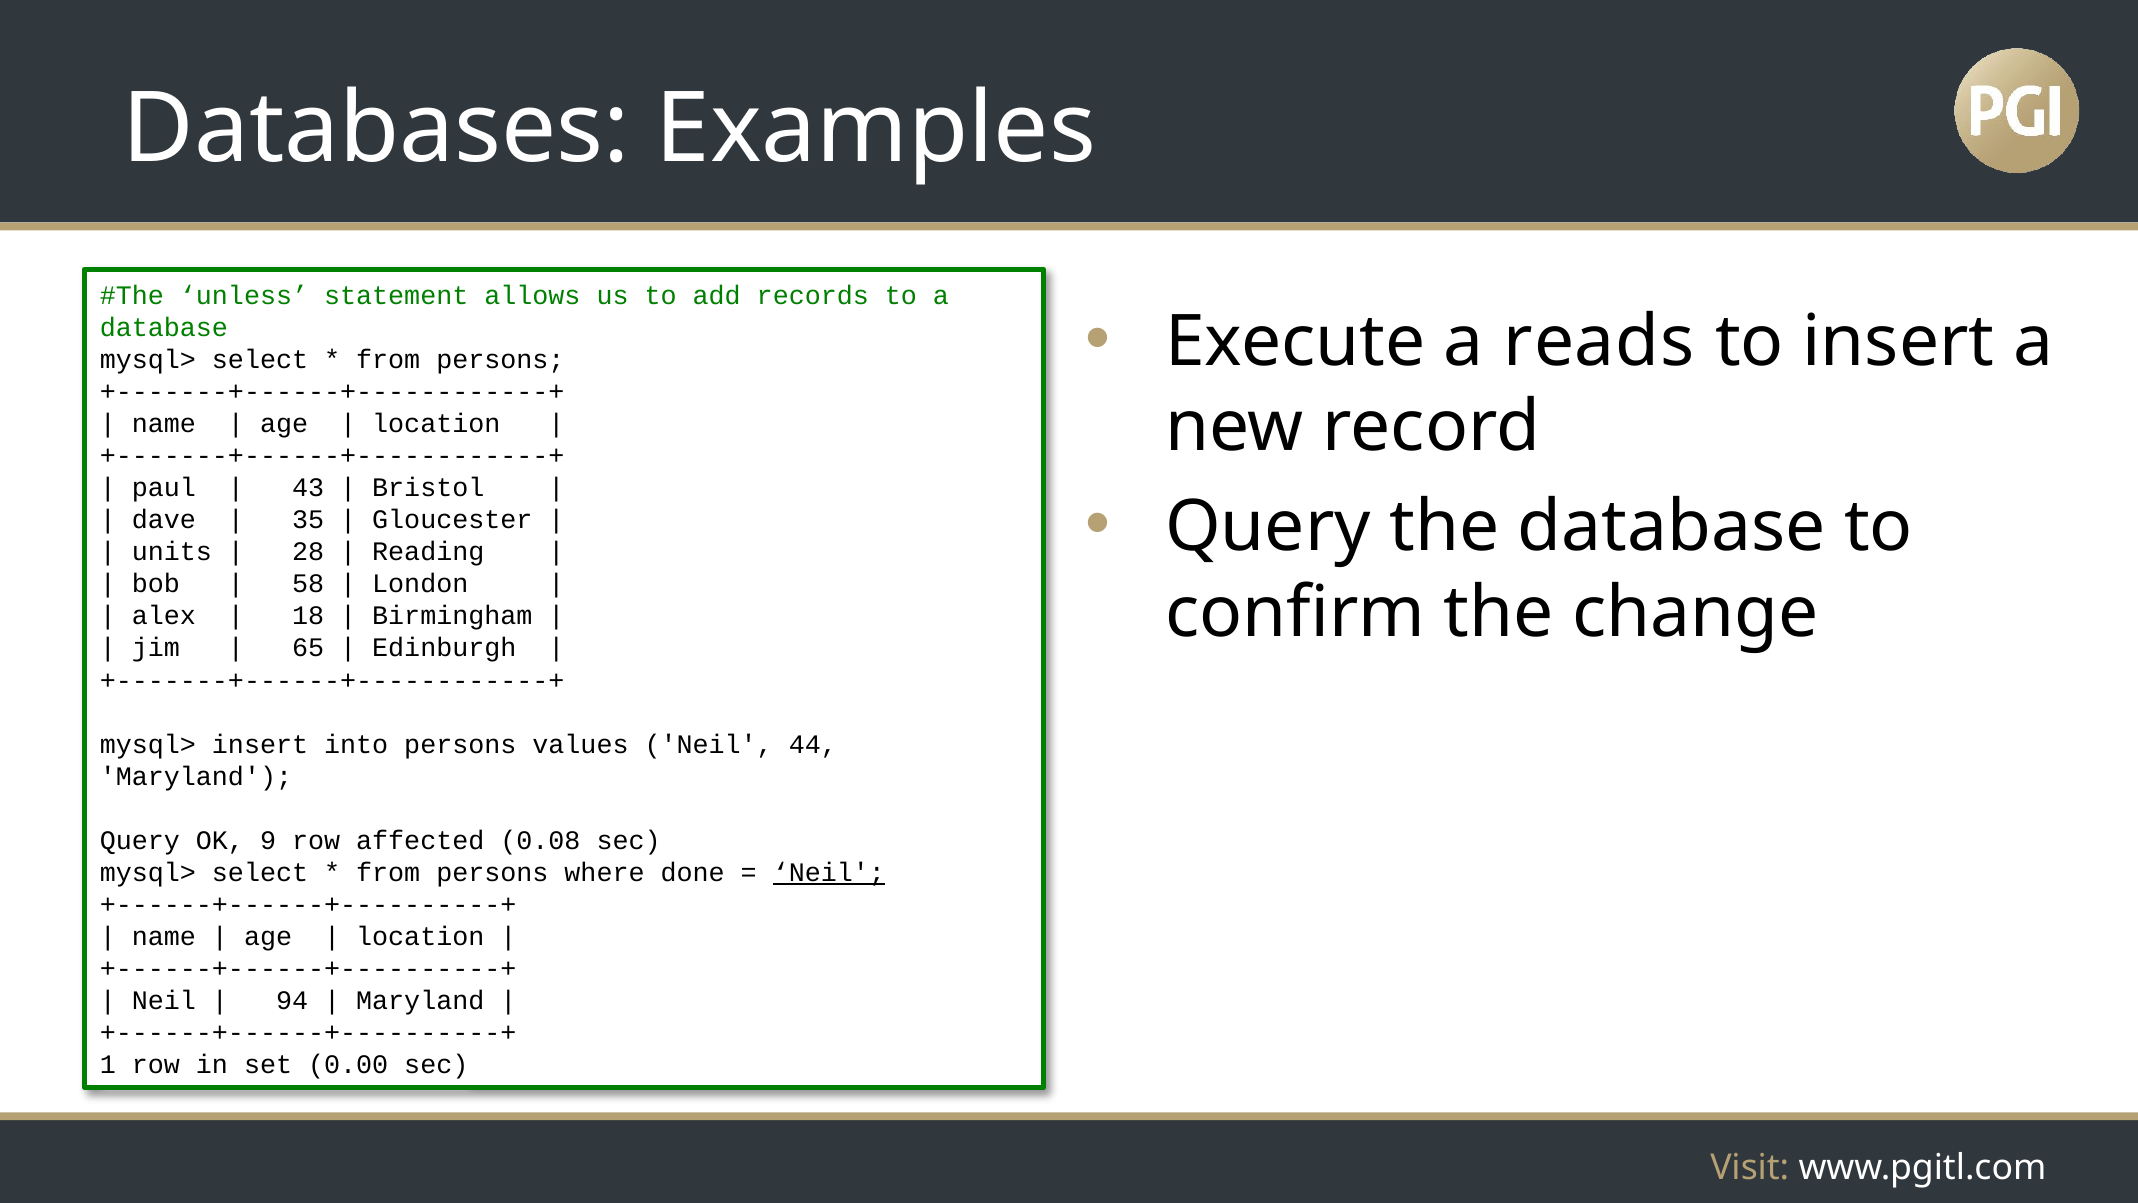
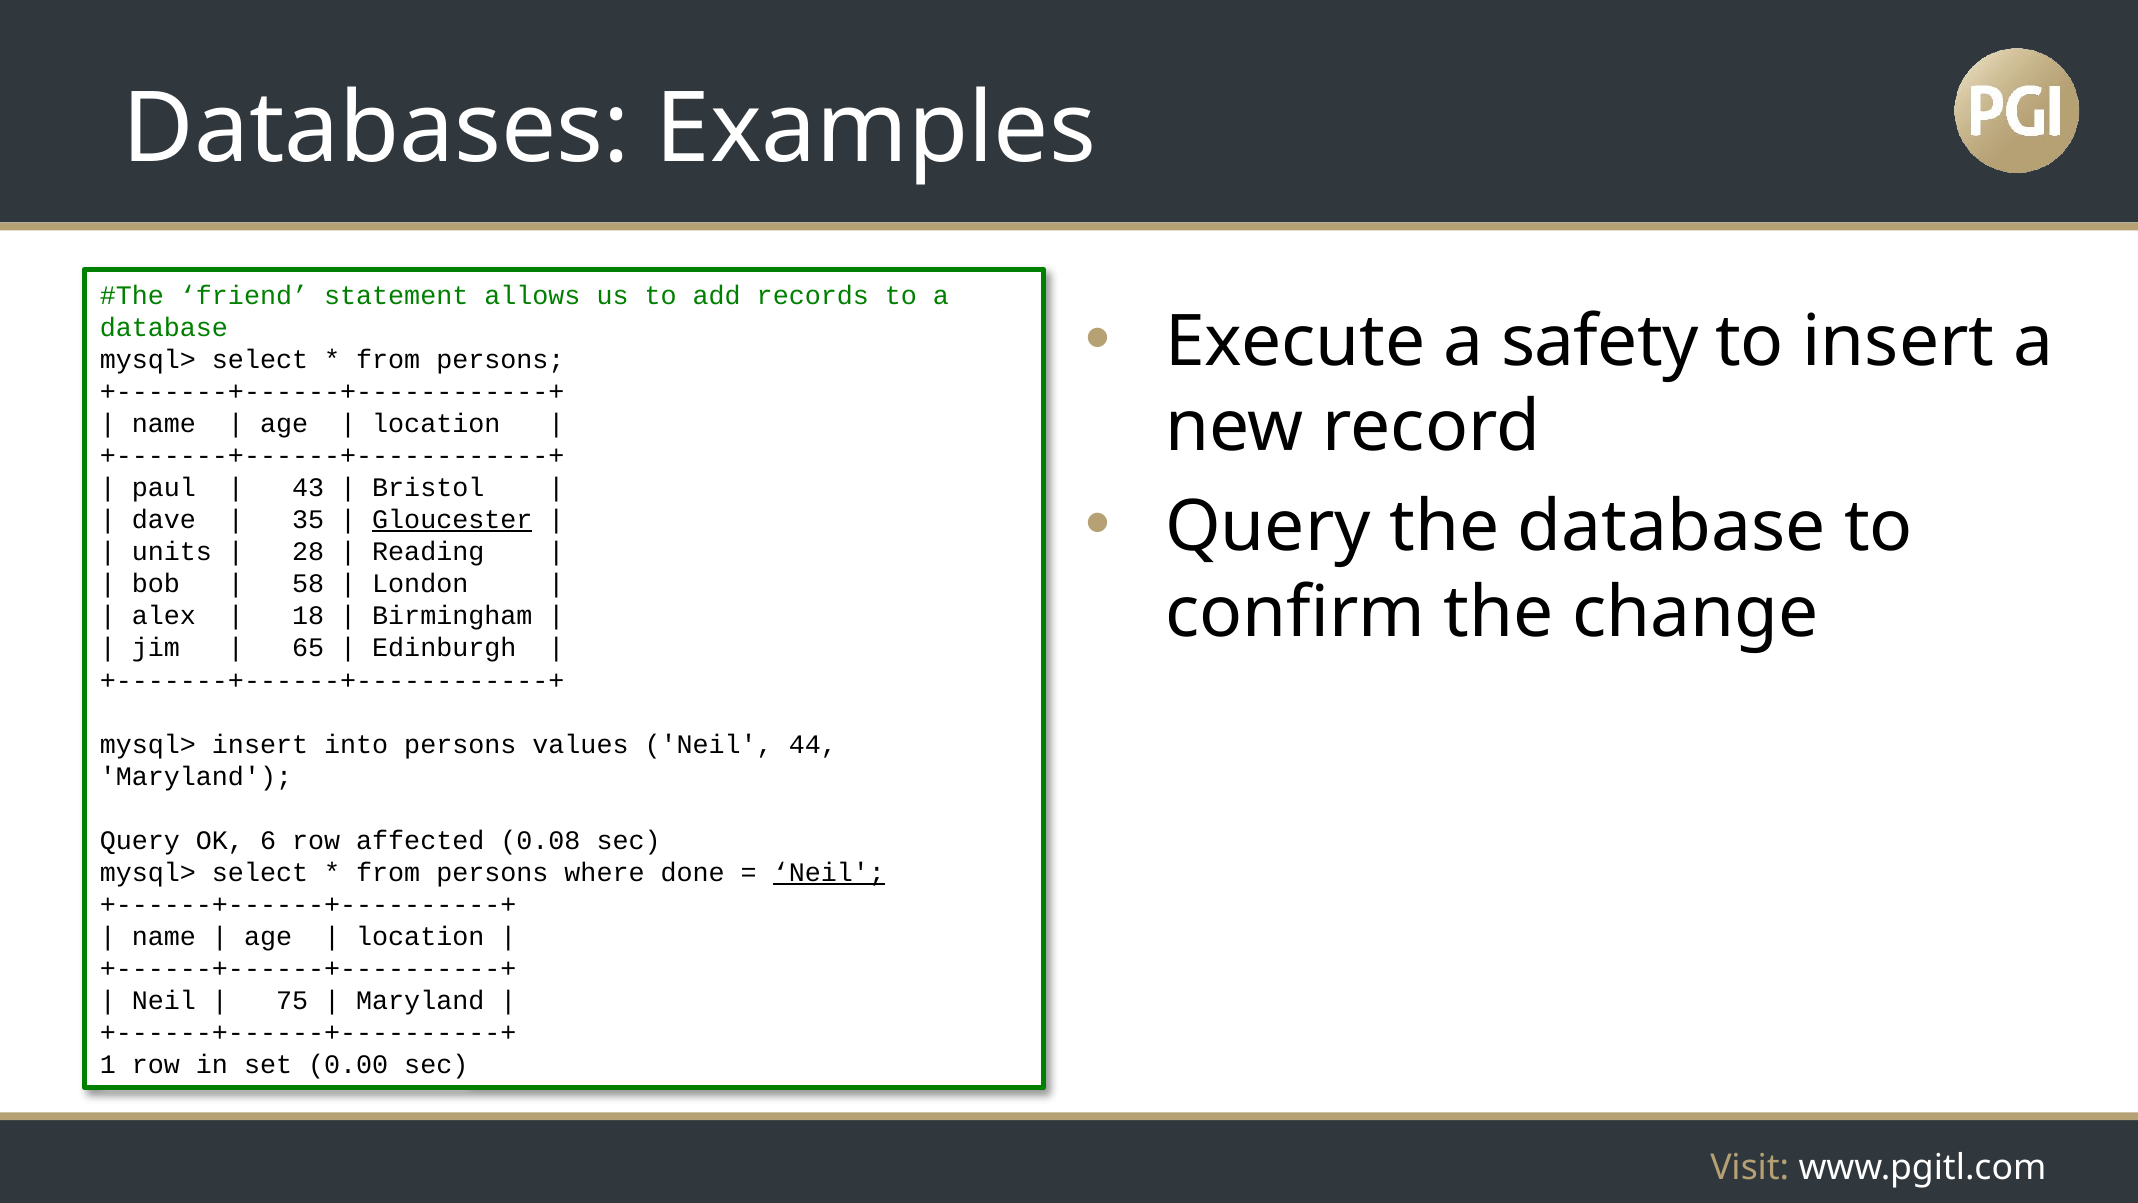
unless: unless -> friend
reads: reads -> safety
Gloucester underline: none -> present
9: 9 -> 6
94: 94 -> 75
